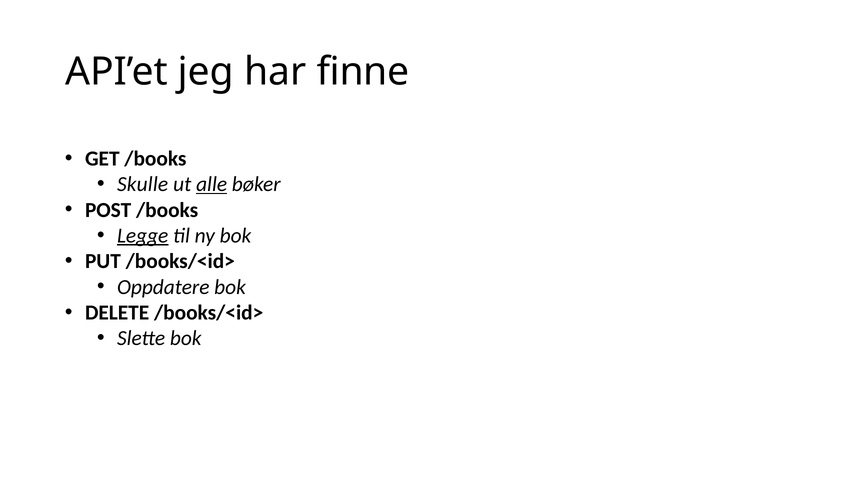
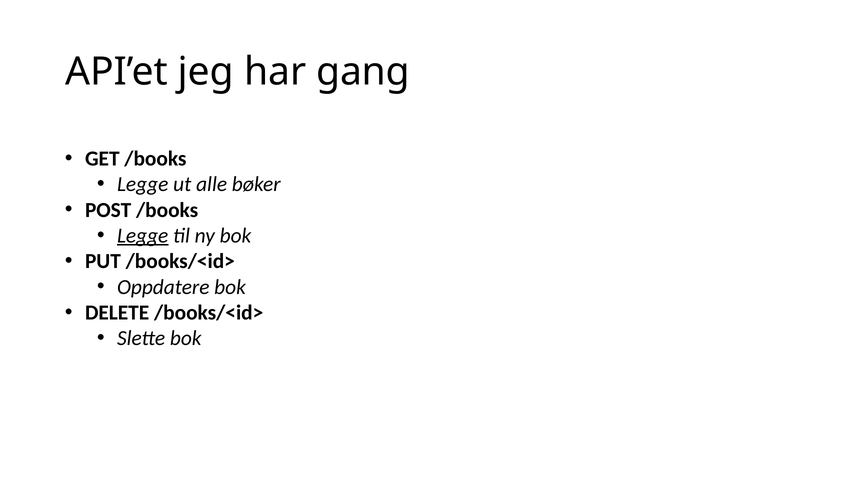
finne: finne -> gang
Skulle at (143, 184): Skulle -> Legge
alle underline: present -> none
